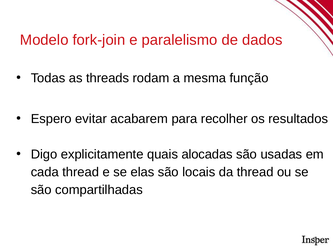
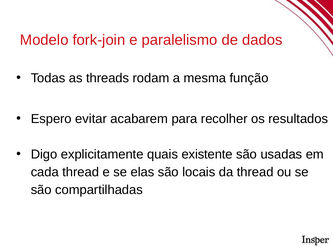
alocadas: alocadas -> existente
